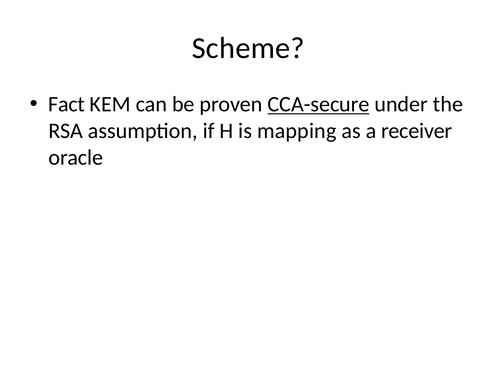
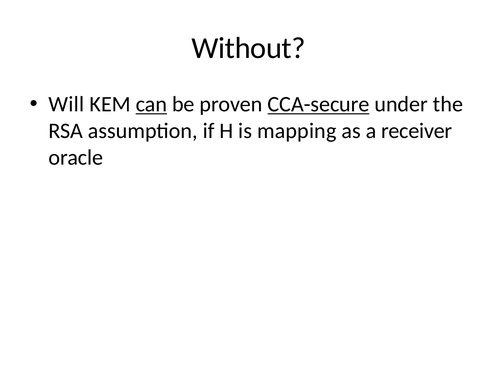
Scheme: Scheme -> Without
Fact: Fact -> Will
can underline: none -> present
